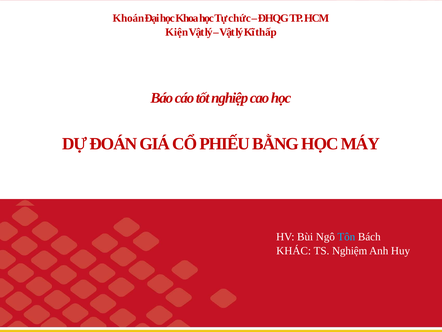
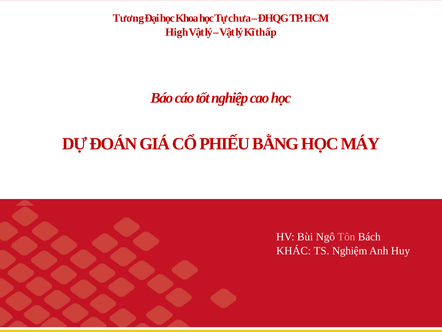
Khoán: Khoán -> Tương
chức: chức -> chưa
Kiện: Kiện -> High
Tôn colour: light blue -> pink
